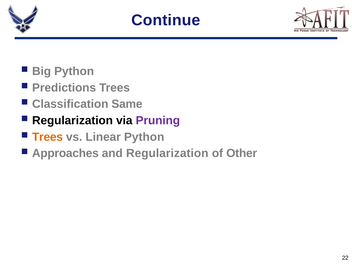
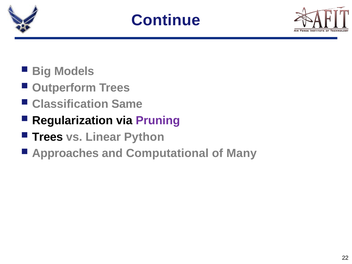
Big Python: Python -> Models
Predictions: Predictions -> Outperform
Trees at (47, 137) colour: orange -> black
and Regularization: Regularization -> Computational
Other: Other -> Many
